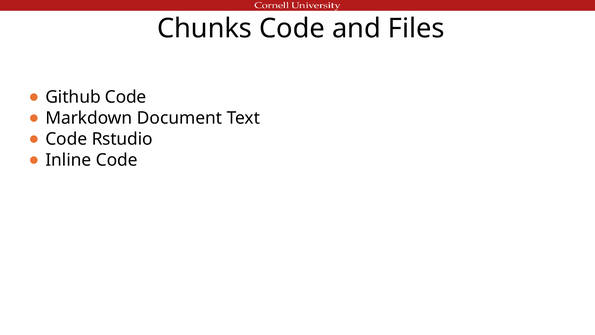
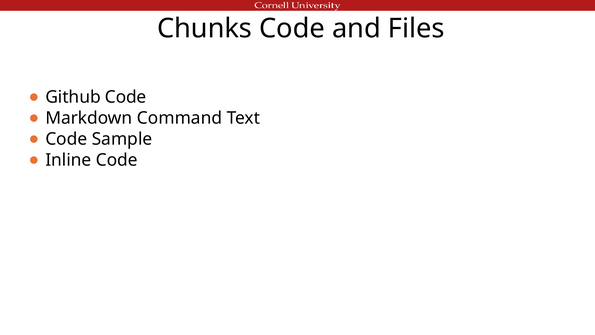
Document: Document -> Command
Rstudio: Rstudio -> Sample
